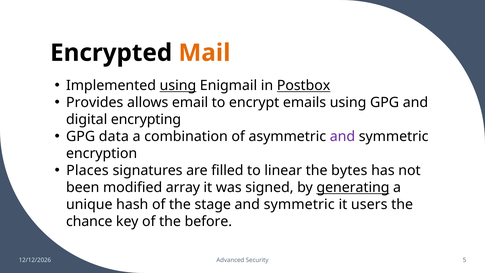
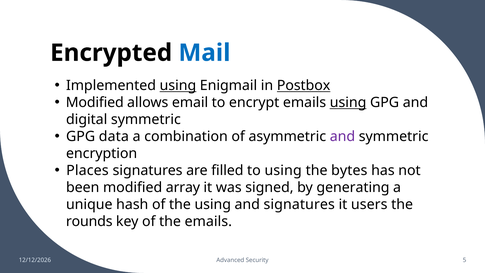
Mail colour: orange -> blue
Provides at (95, 103): Provides -> Modified
using at (348, 103) underline: none -> present
digital encrypting: encrypting -> symmetric
to linear: linear -> using
generating underline: present -> none
the stage: stage -> using
symmetric at (299, 204): symmetric -> signatures
chance: chance -> rounds
the before: before -> emails
